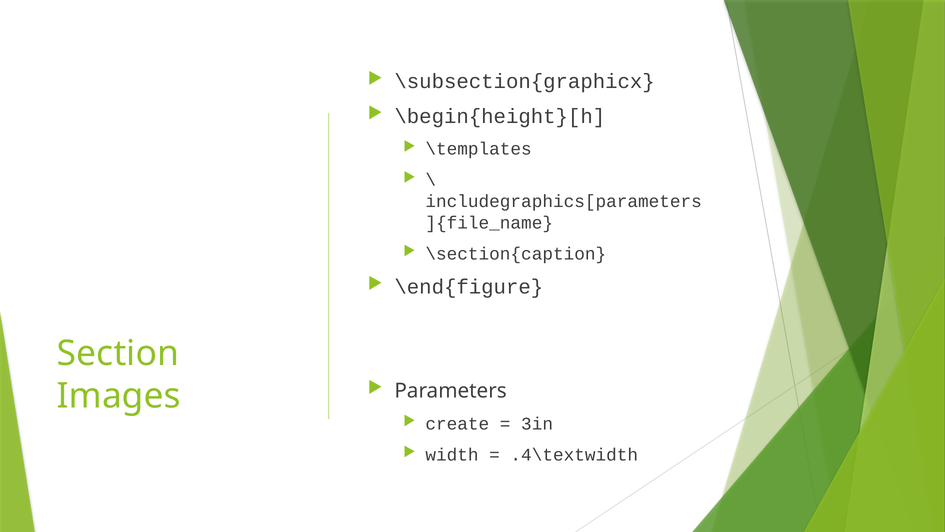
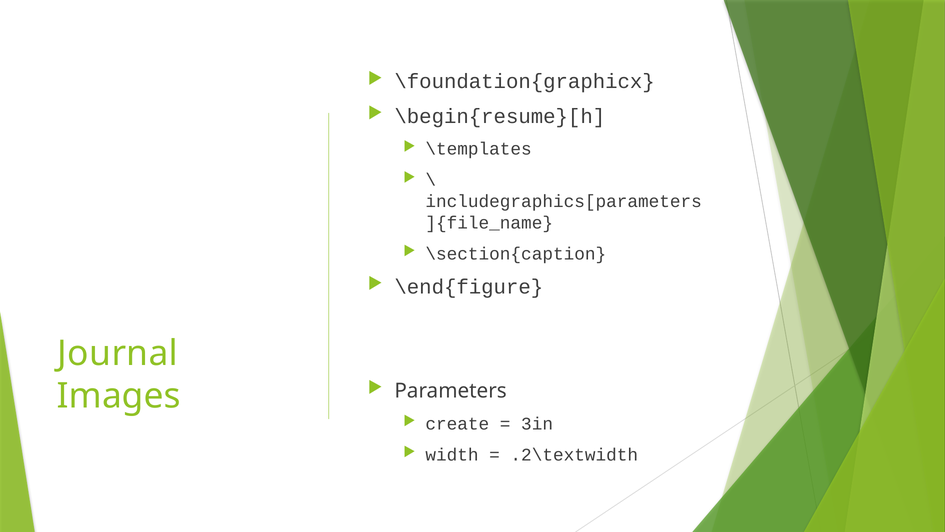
\subsection{graphicx: \subsection{graphicx -> \foundation{graphicx
\begin{height}[h: \begin{height}[h -> \begin{resume}[h
Section: Section -> Journal
.4\textwidth: .4\textwidth -> .2\textwidth
